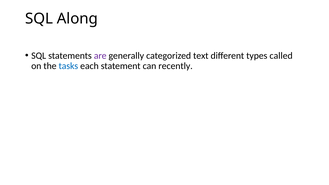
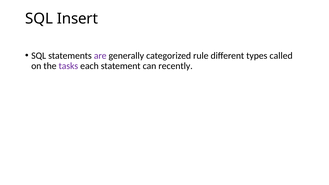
Along: Along -> Insert
text: text -> rule
tasks colour: blue -> purple
